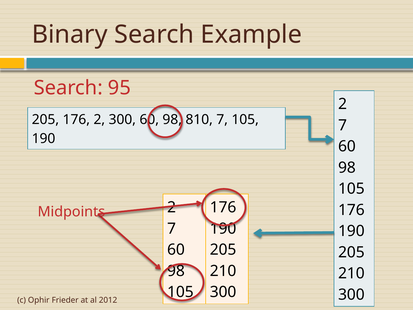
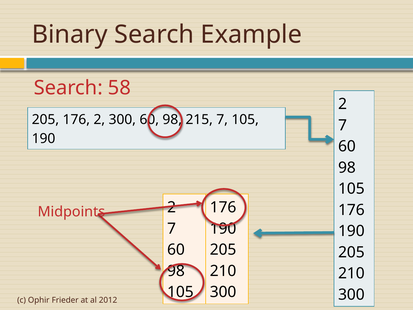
95: 95 -> 58
810: 810 -> 215
